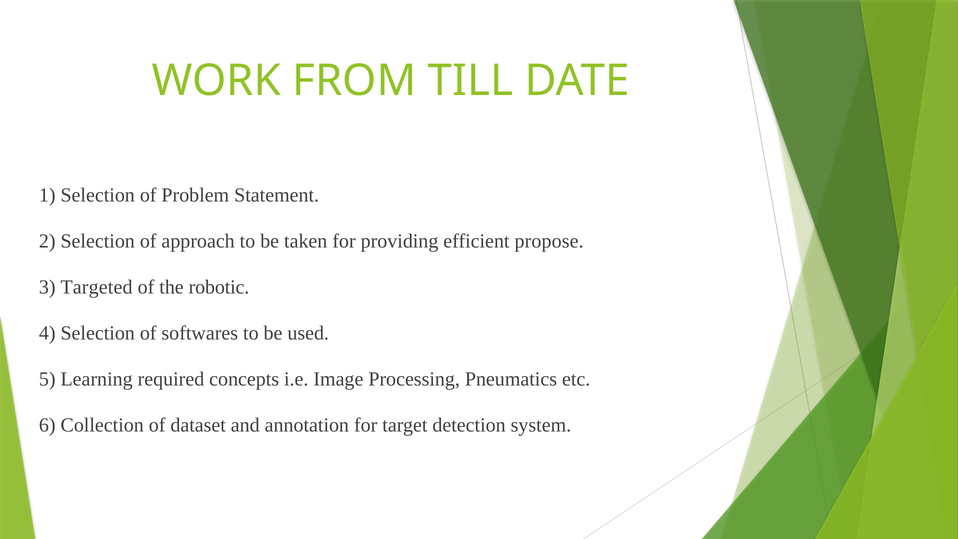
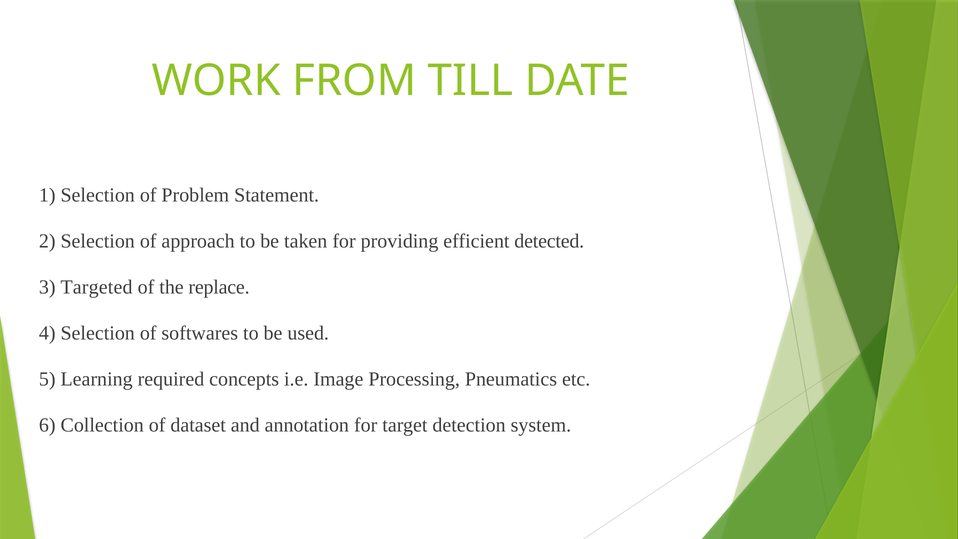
propose: propose -> detected
robotic: robotic -> replace
